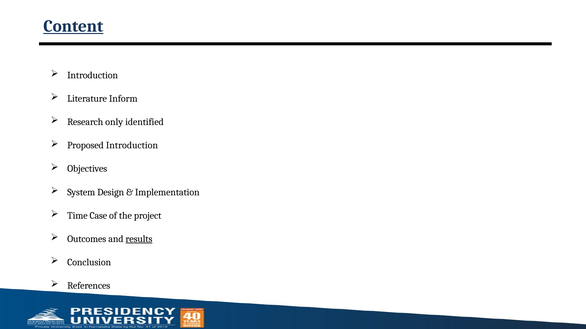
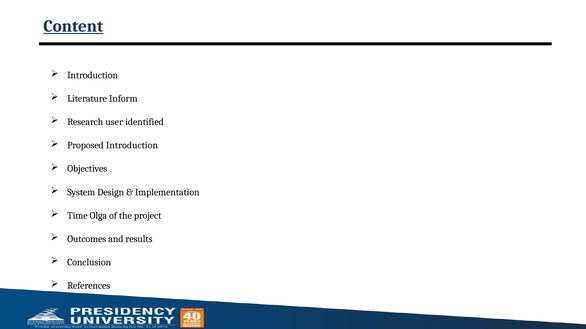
only: only -> user
Case: Case -> Olga
results underline: present -> none
